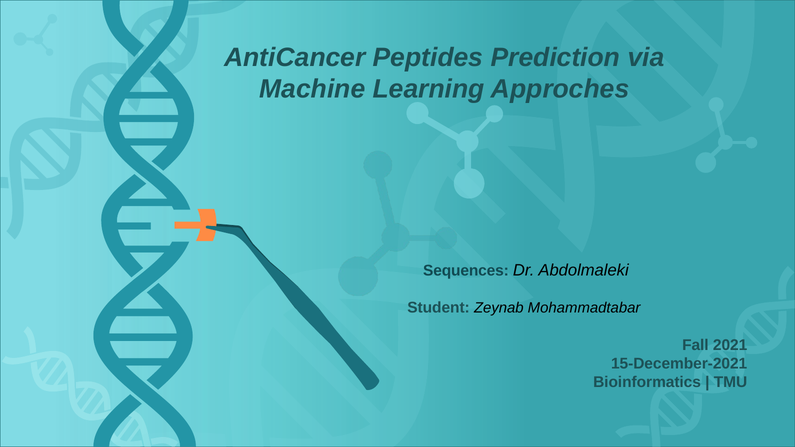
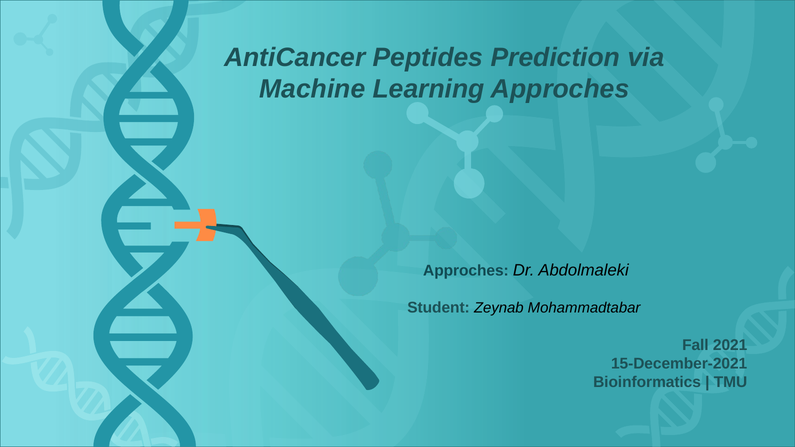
Sequences at (466, 271): Sequences -> Approches
